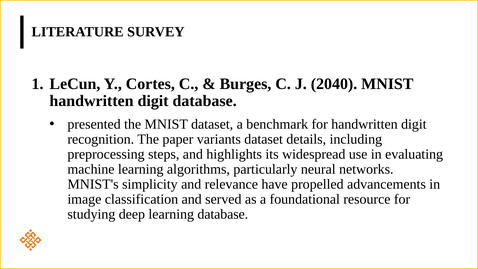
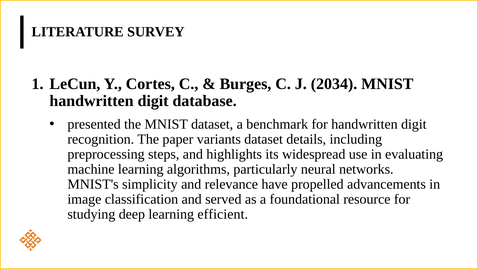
2040: 2040 -> 2034
learning database: database -> efficient
